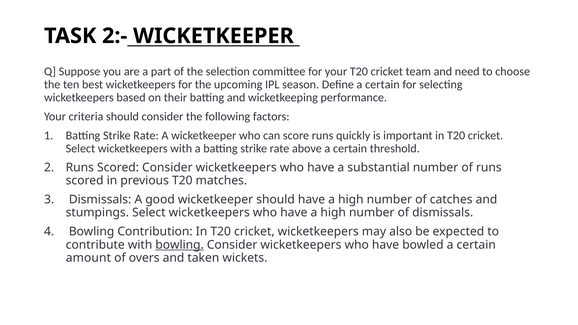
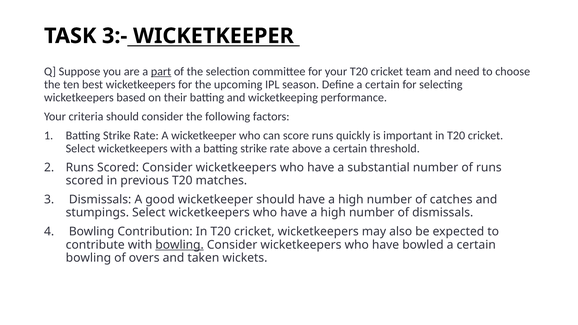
2:-: 2:- -> 3:-
part underline: none -> present
amount at (88, 258): amount -> bowling
